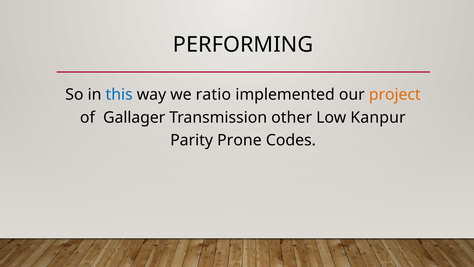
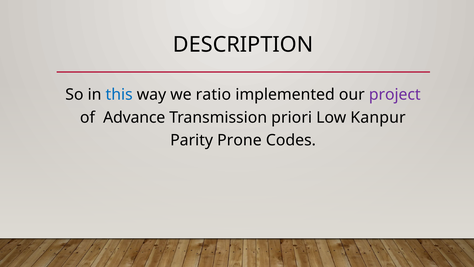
PERFORMING: PERFORMING -> DESCRIPTION
project colour: orange -> purple
Gallager: Gallager -> Advance
other: other -> priori
